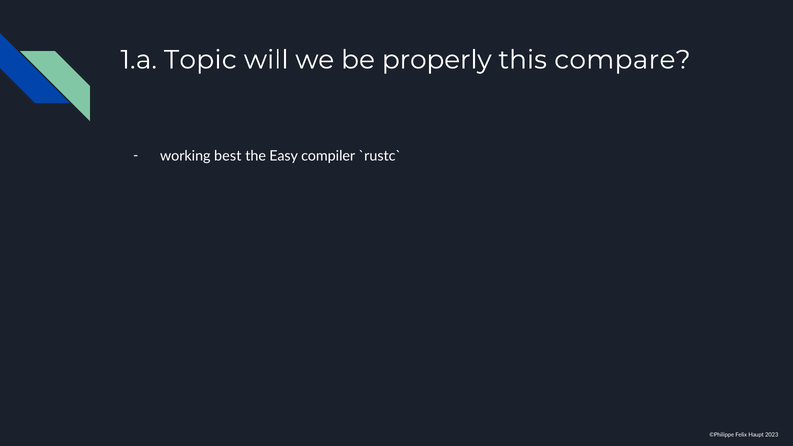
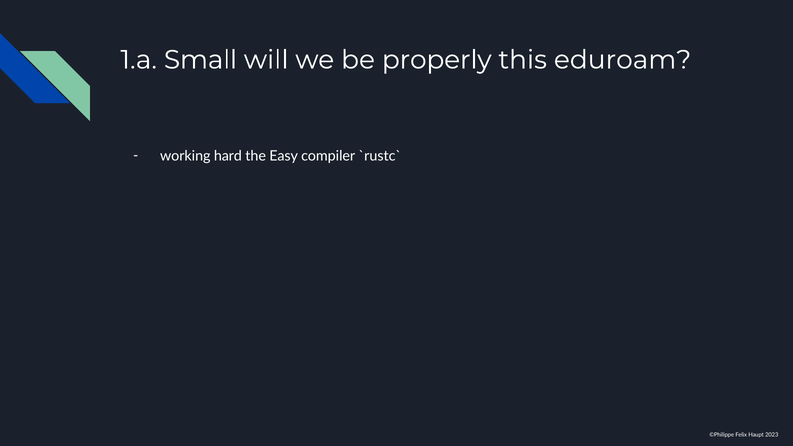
Topic: Topic -> Small
compare: compare -> eduroam
best: best -> hard
